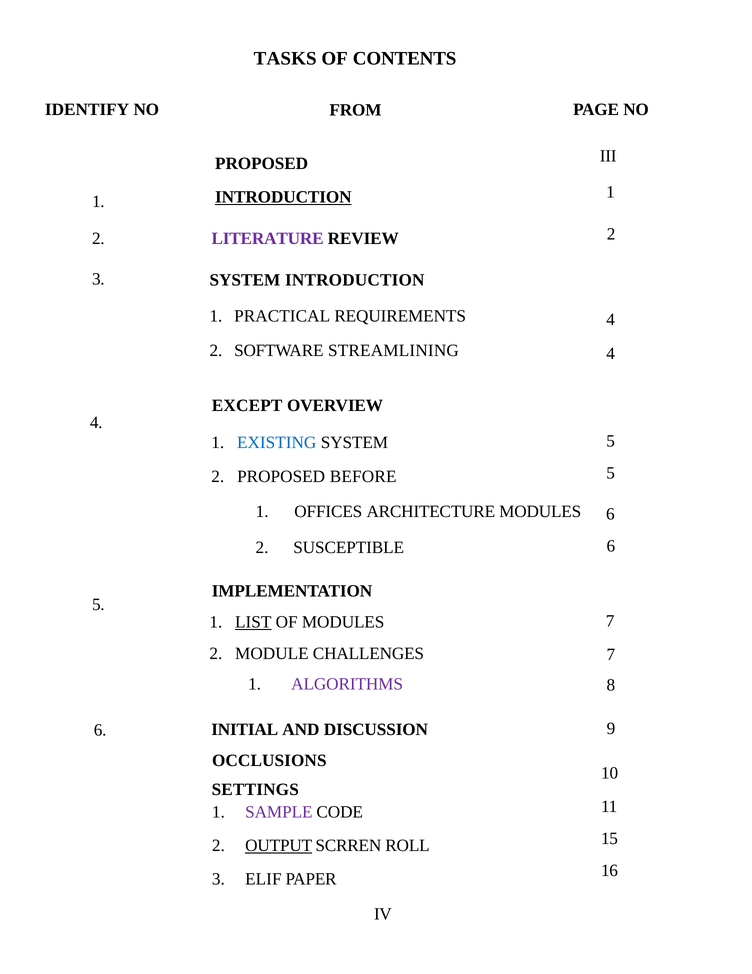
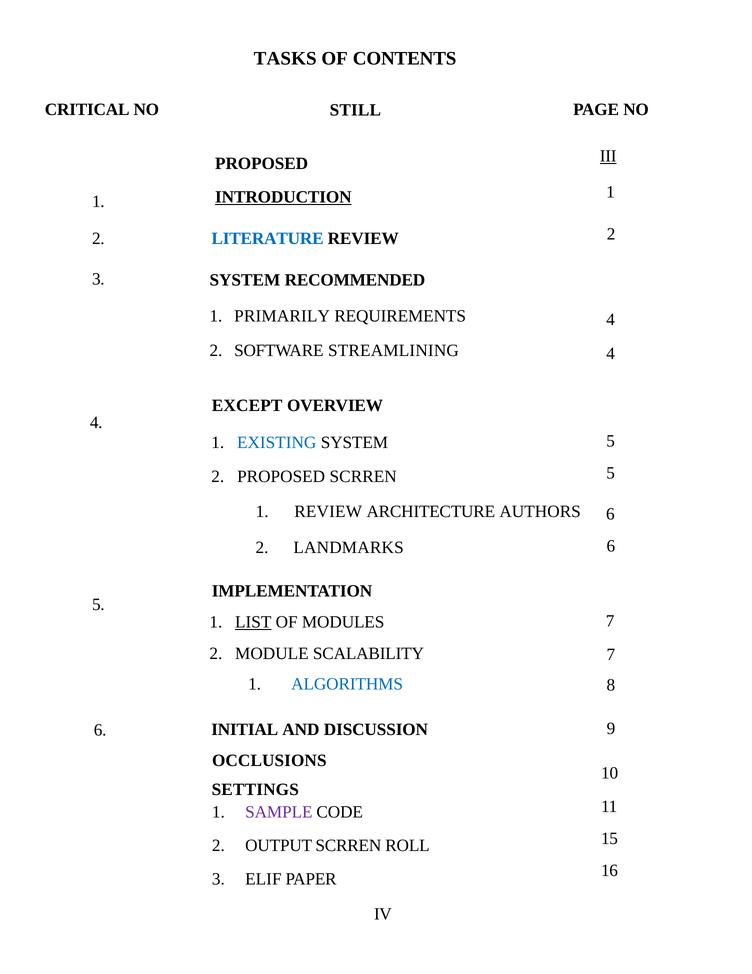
IDENTIFY: IDENTIFY -> CRITICAL
FROM: FROM -> STILL
III underline: none -> present
LITERATURE colour: purple -> blue
SYSTEM INTRODUCTION: INTRODUCTION -> RECOMMENDED
PRACTICAL: PRACTICAL -> PRIMARILY
PROPOSED BEFORE: BEFORE -> SCRREN
1 OFFICES: OFFICES -> REVIEW
ARCHITECTURE MODULES: MODULES -> AUTHORS
SUSCEPTIBLE: SUSCEPTIBLE -> LANDMARKS
CHALLENGES: CHALLENGES -> SCALABILITY
ALGORITHMS colour: purple -> blue
OUTPUT underline: present -> none
